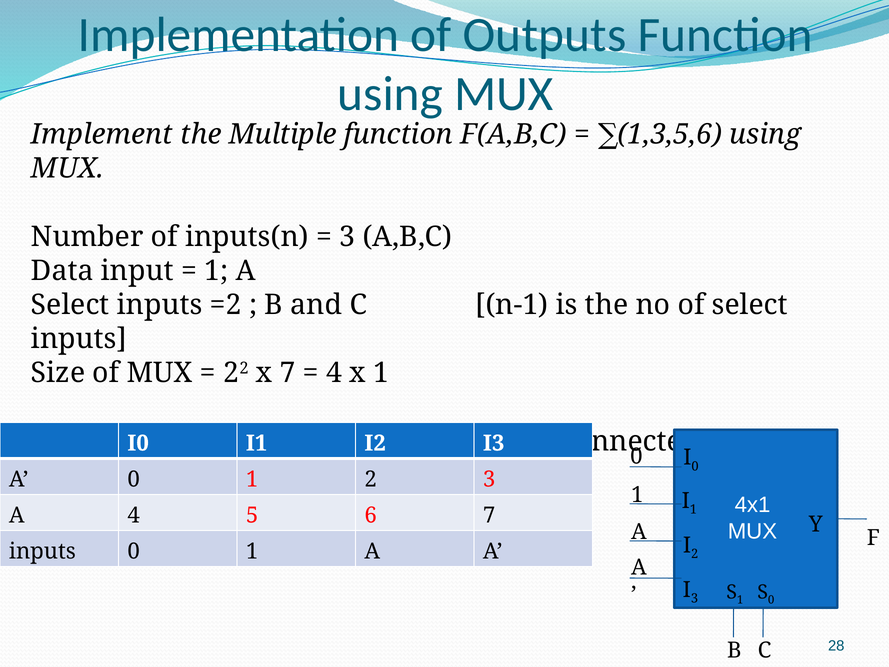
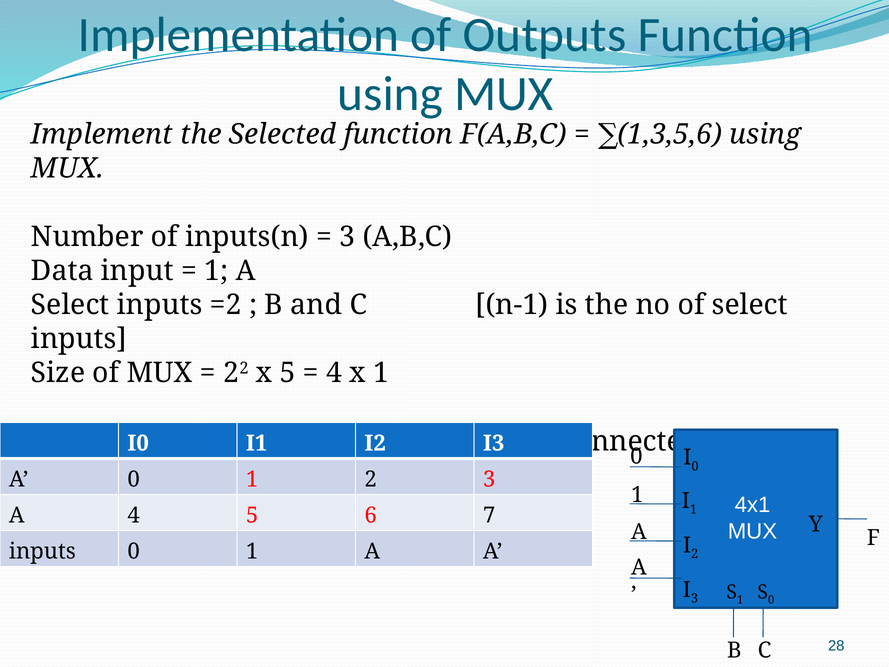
Multiple: Multiple -> Selected
x 7: 7 -> 5
